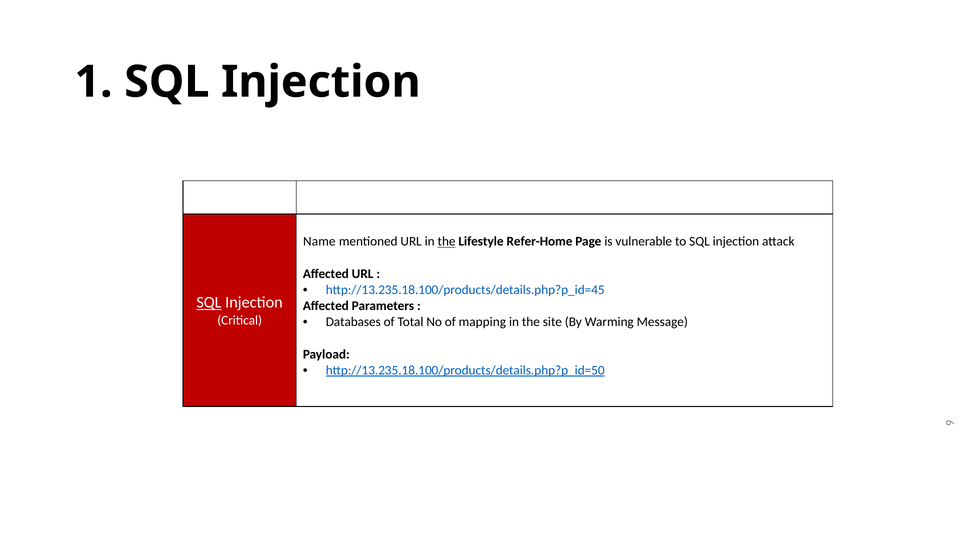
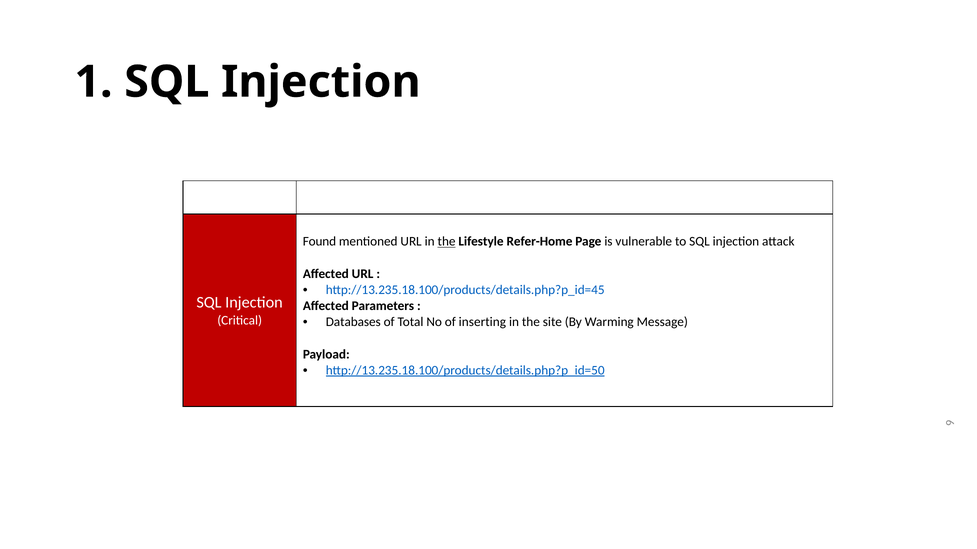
Name: Name -> Found
SQL at (209, 303) underline: present -> none
mapping: mapping -> inserting
